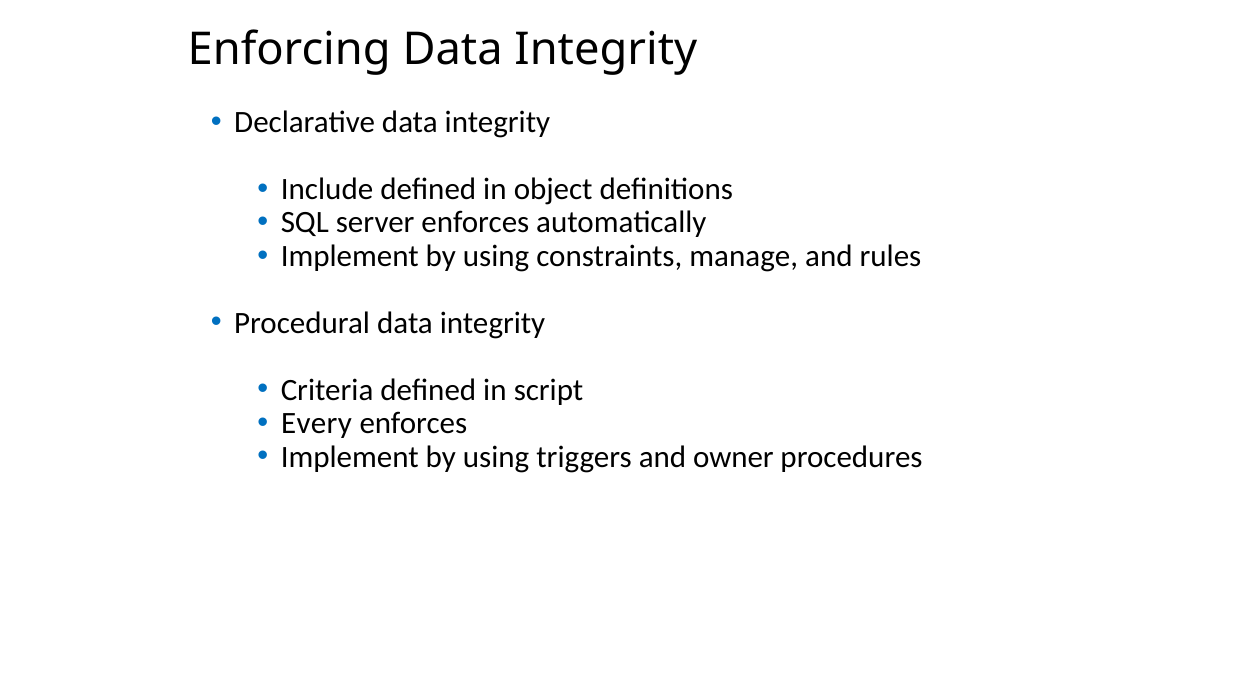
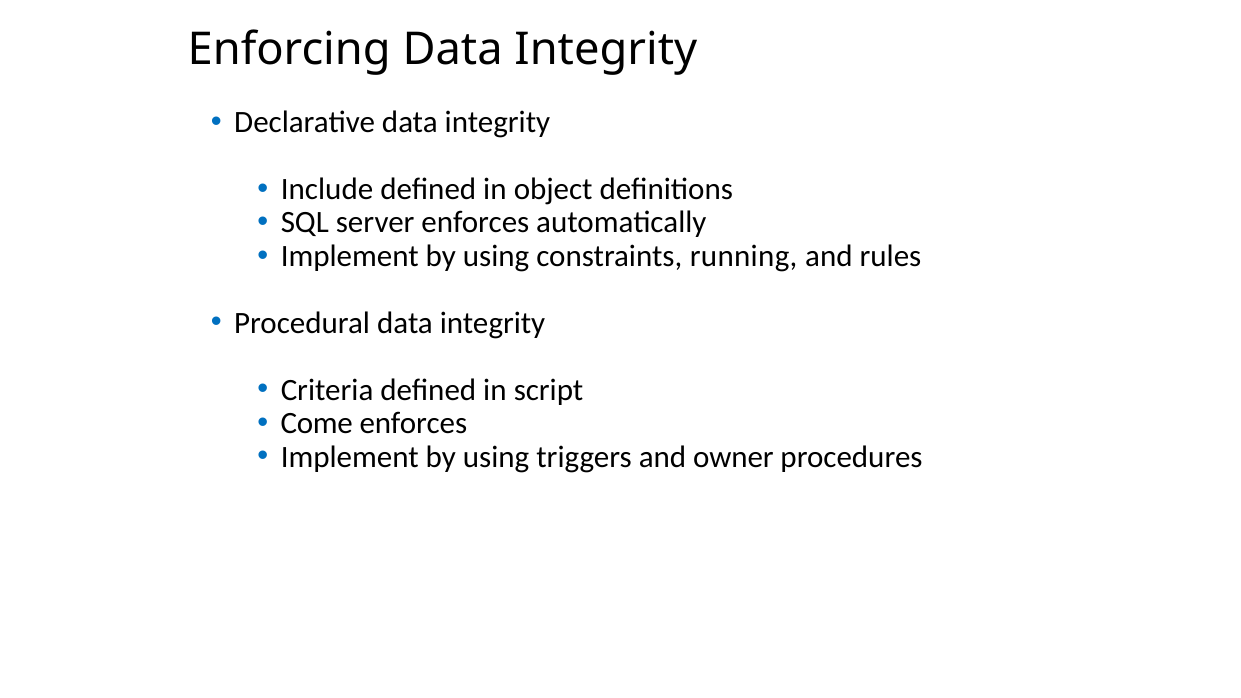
manage: manage -> running
Every: Every -> Come
